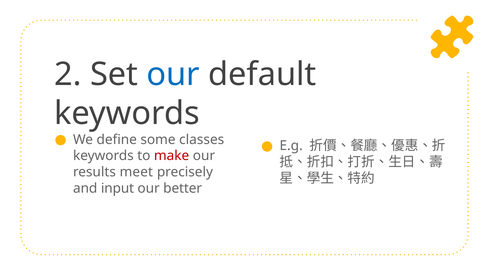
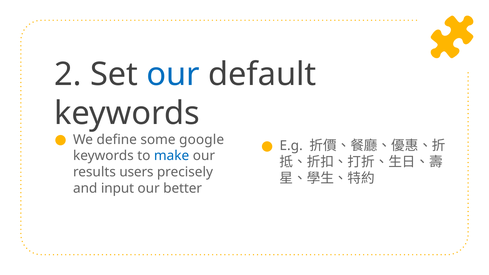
classes: classes -> google
make colour: red -> blue
meet: meet -> users
